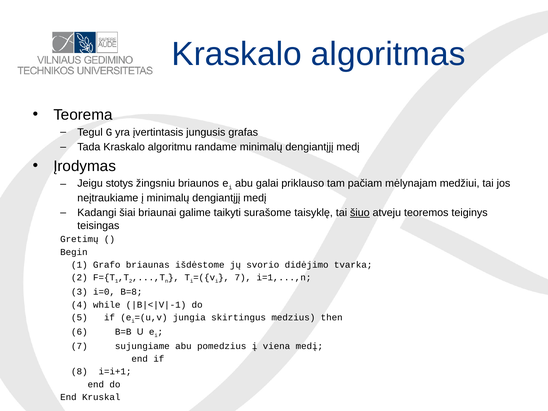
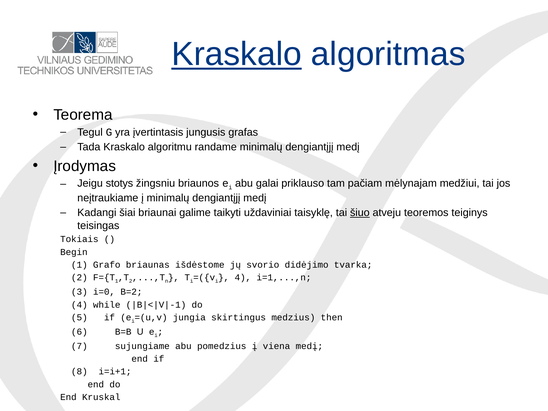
Kraskalo at (237, 54) underline: none -> present
surašome: surašome -> uždaviniai
Gretimų: Gretimų -> Tokiais
7 at (243, 278): 7 -> 4
B=8: B=8 -> B=2
